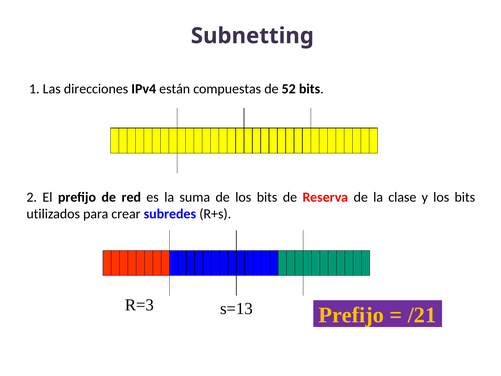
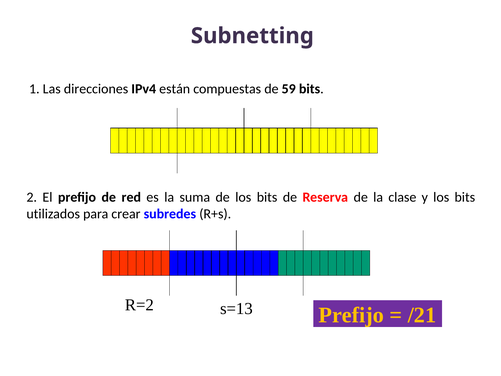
52: 52 -> 59
R=3: R=3 -> R=2
